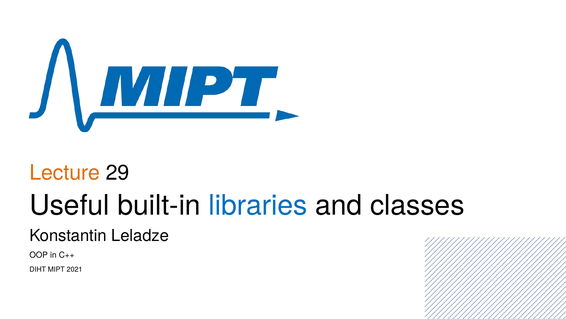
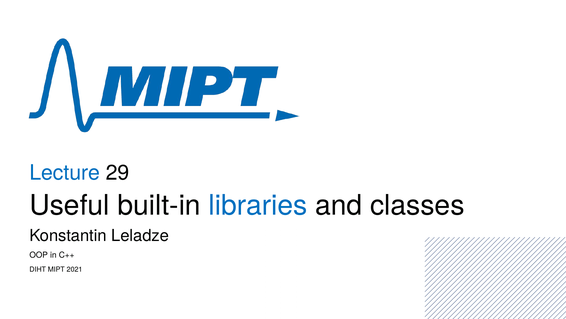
Lecture colour: orange -> blue
